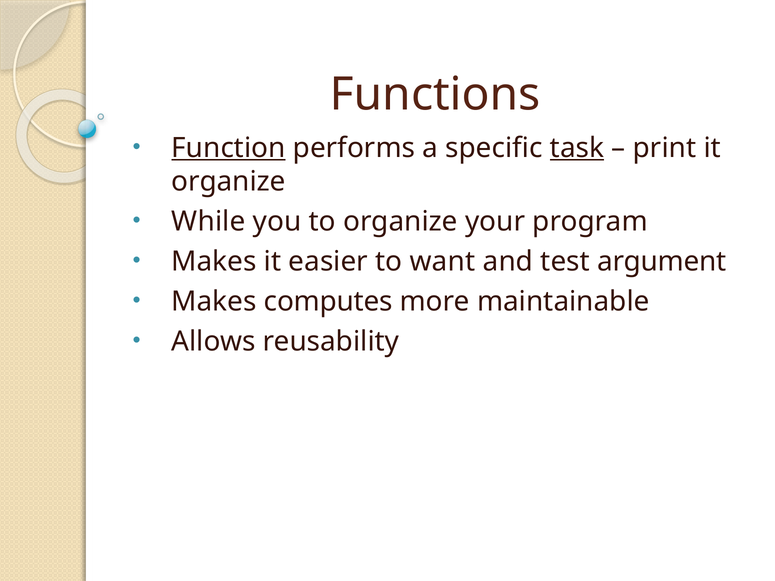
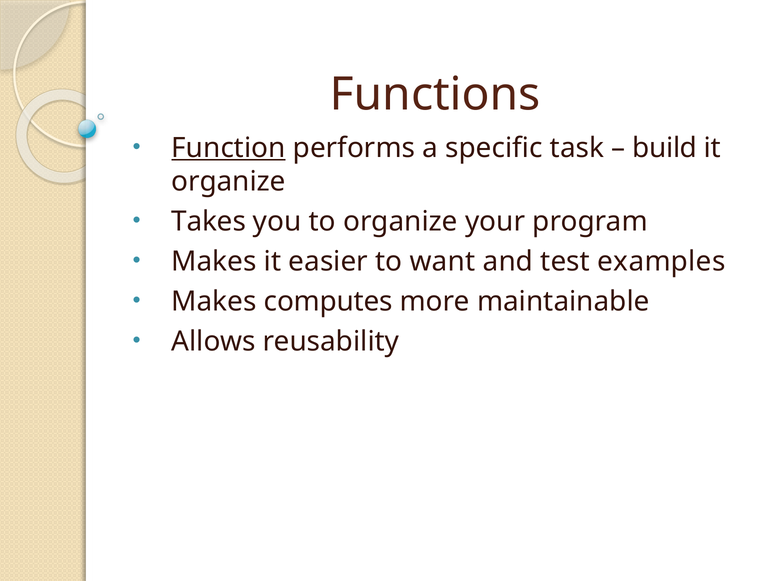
task underline: present -> none
print: print -> build
While: While -> Takes
argument: argument -> examples
